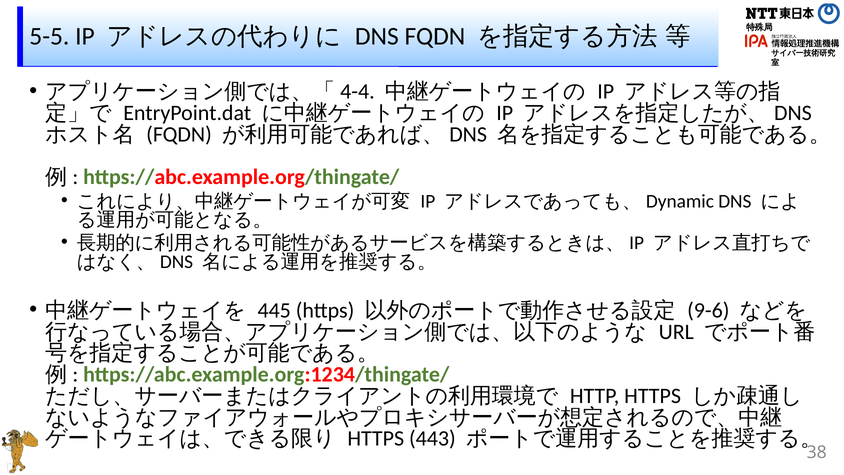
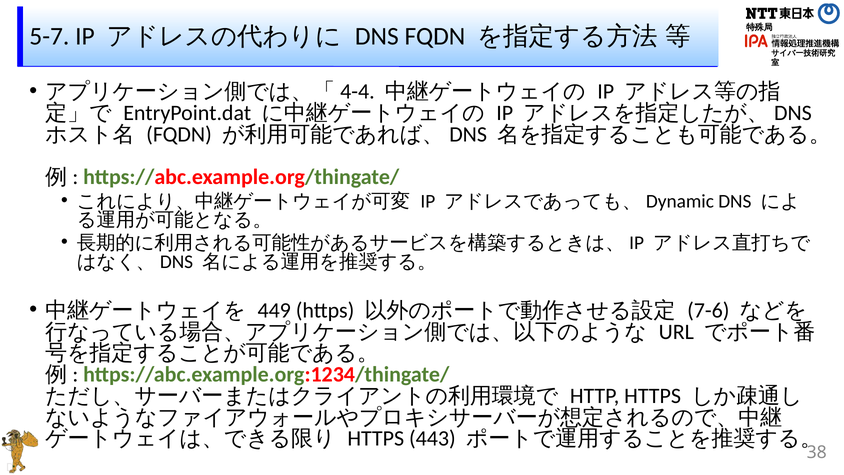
5-5: 5-5 -> 5-7
445: 445 -> 449
9-6: 9-6 -> 7-6
